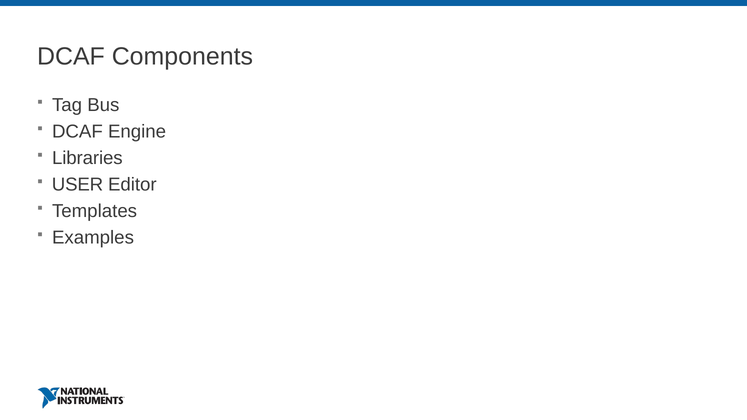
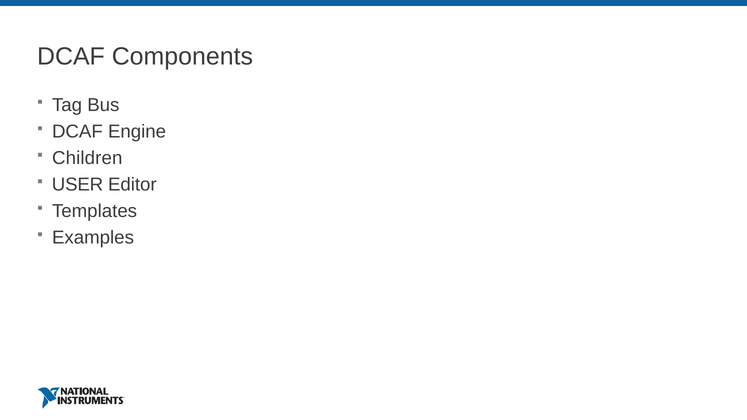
Libraries: Libraries -> Children
